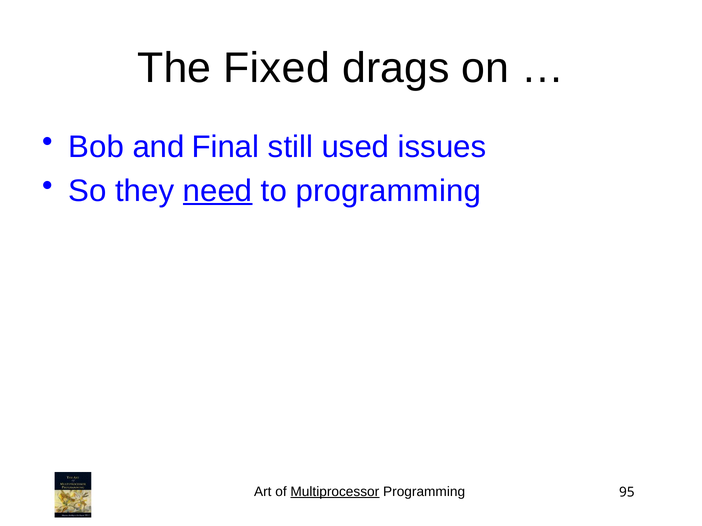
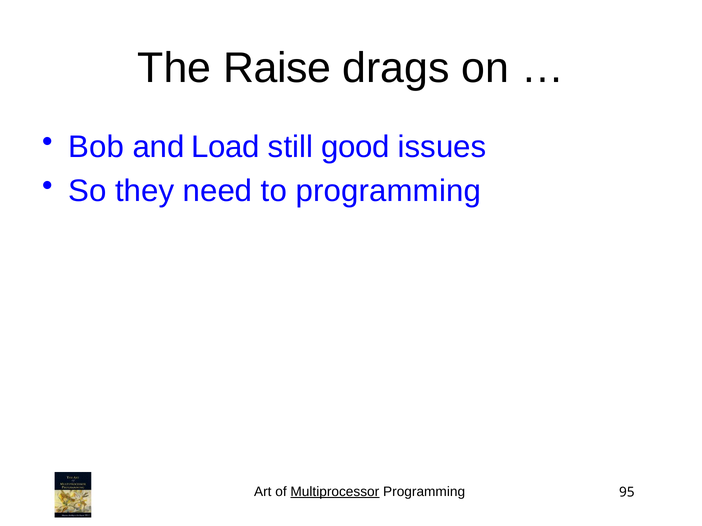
Fixed: Fixed -> Raise
Final: Final -> Load
used: used -> good
need underline: present -> none
